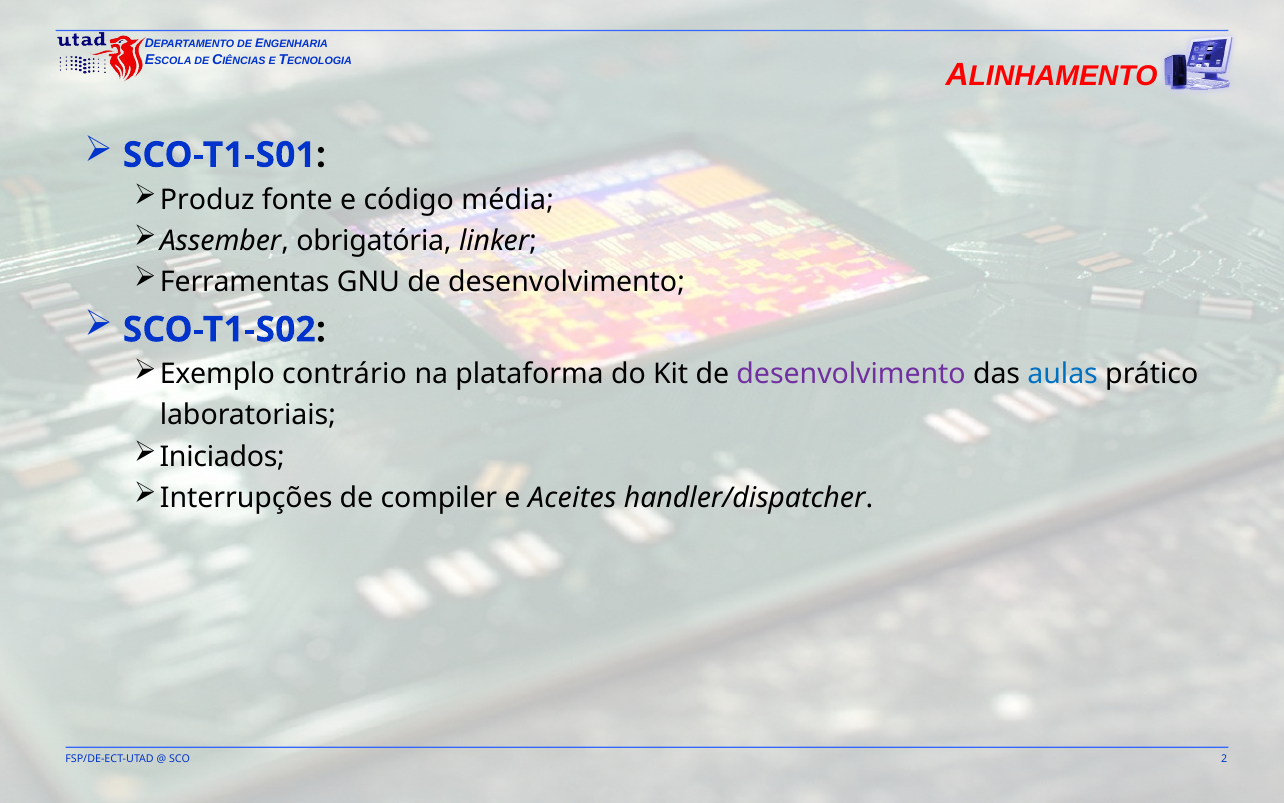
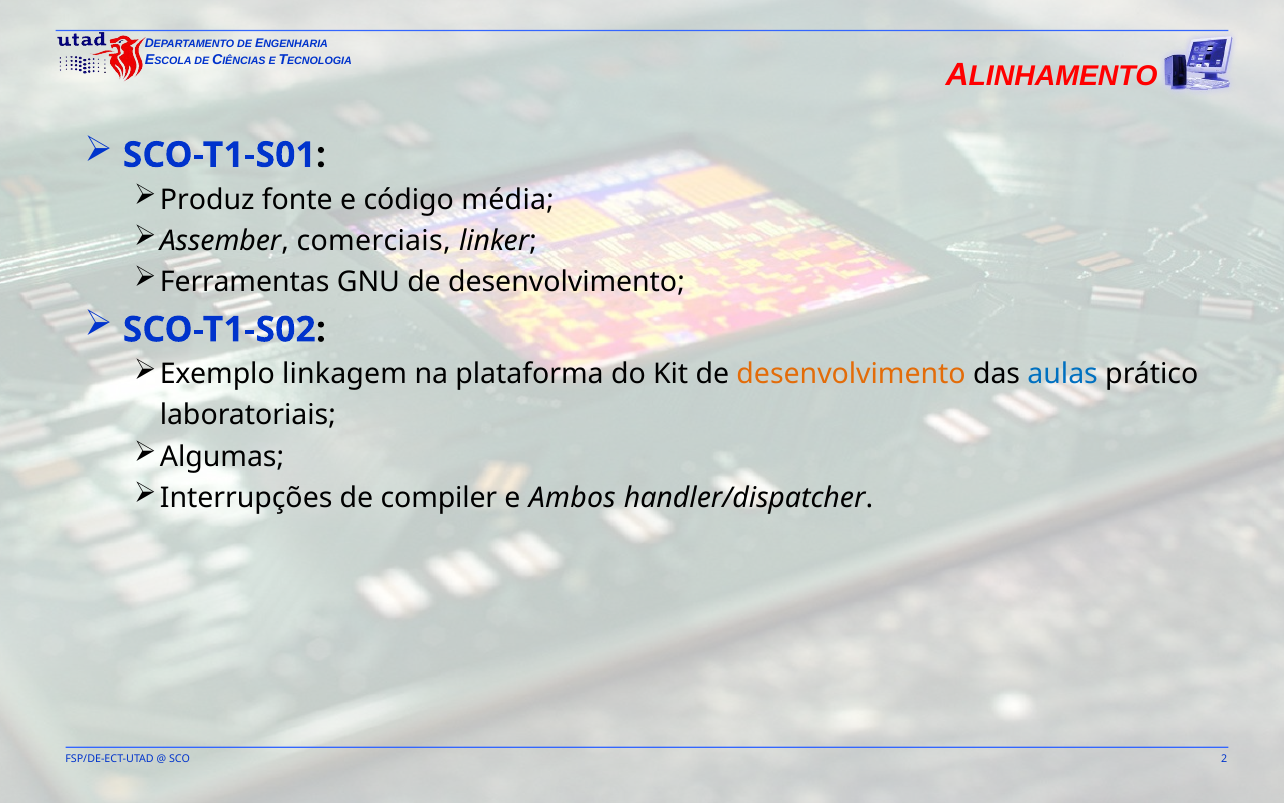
obrigatória: obrigatória -> comerciais
contrário: contrário -> linkagem
desenvolvimento at (851, 374) colour: purple -> orange
Iniciados: Iniciados -> Algumas
Aceites: Aceites -> Ambos
